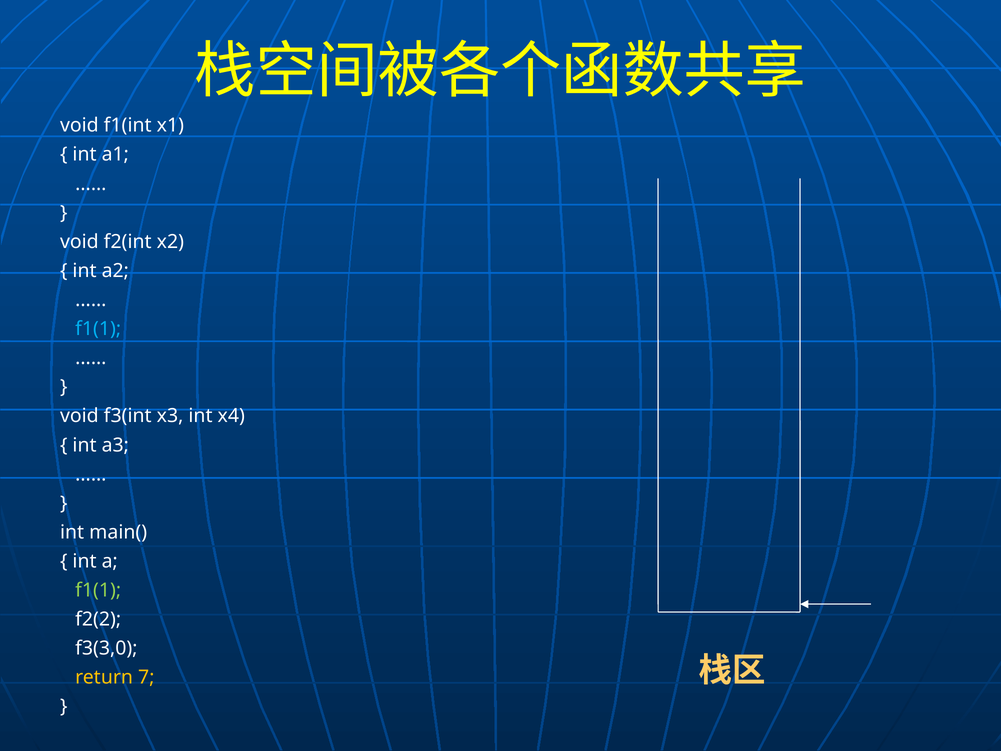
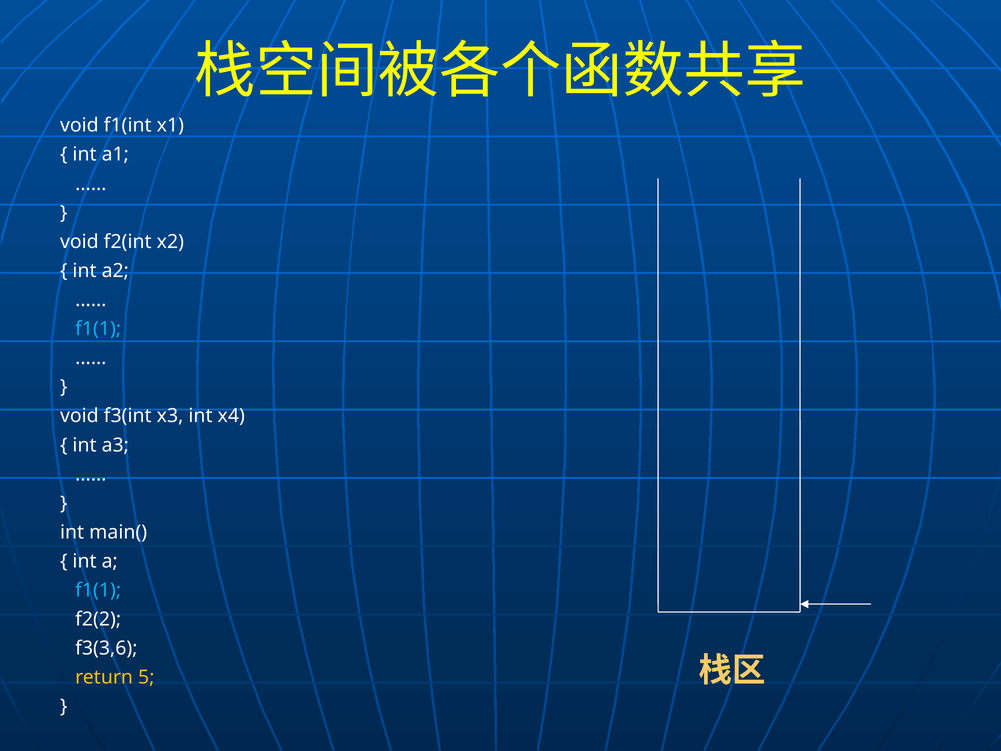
f1(1 at (98, 590) colour: light green -> light blue
f3(3,0: f3(3,0 -> f3(3,6
7: 7 -> 5
